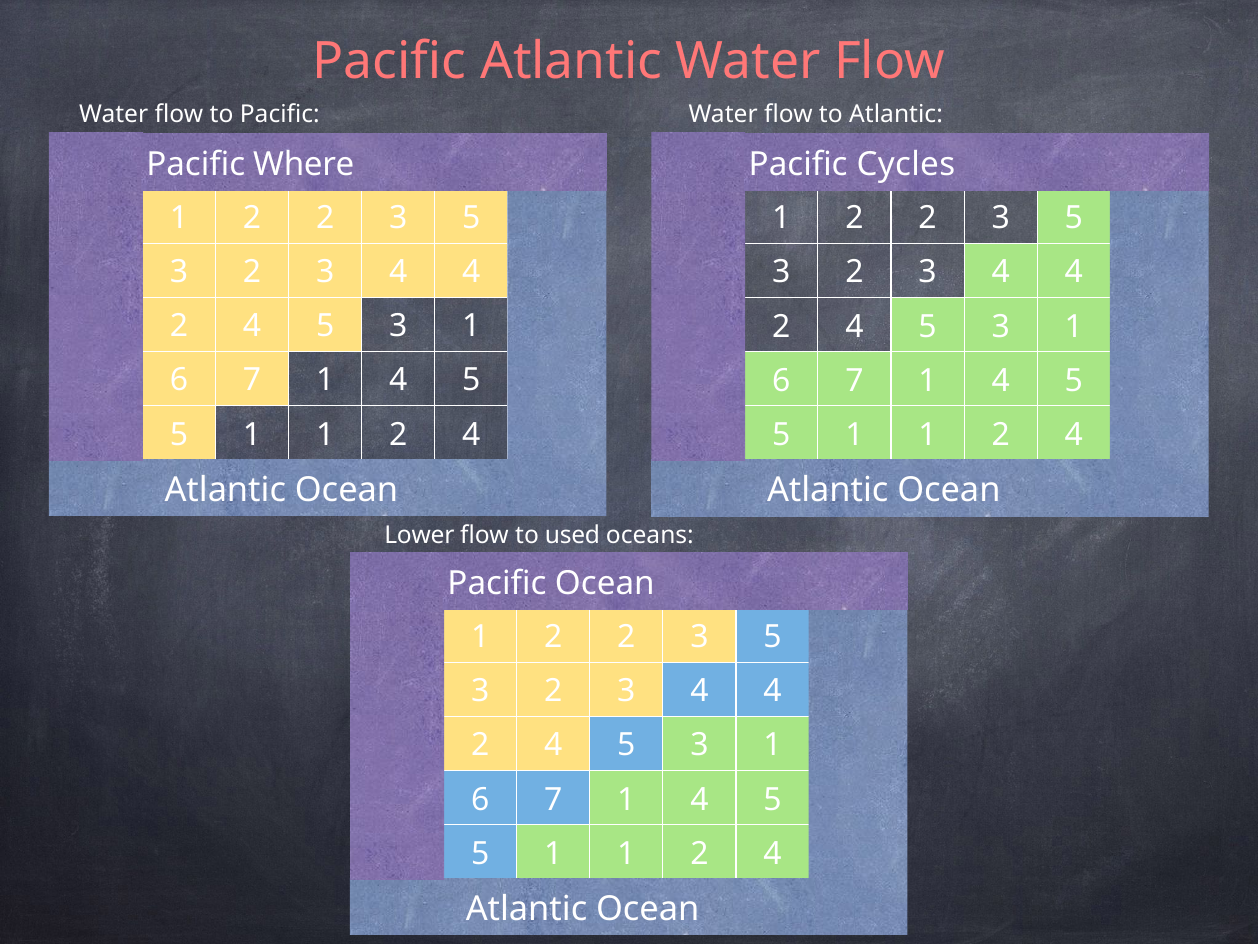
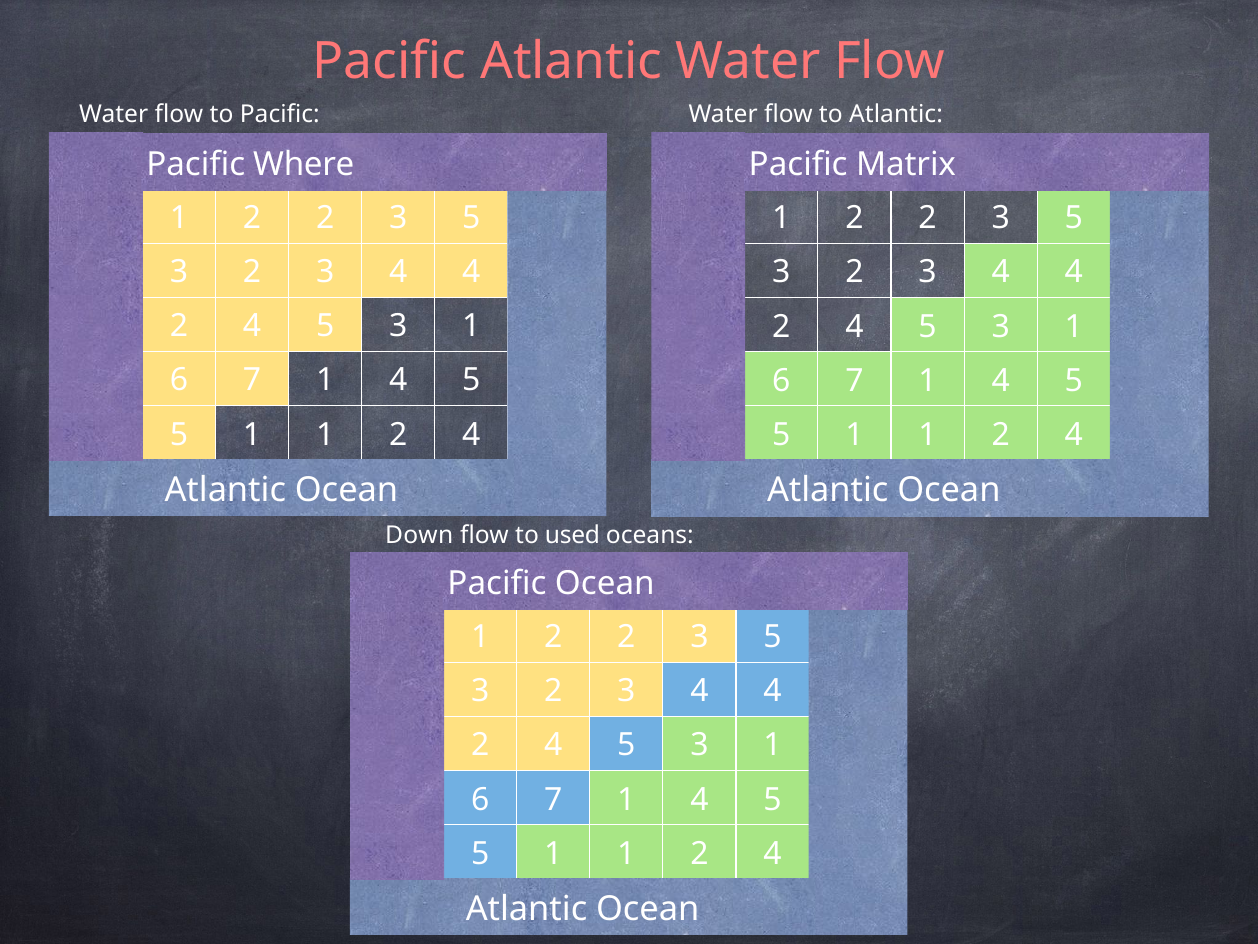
Cycles: Cycles -> Matrix
Lower: Lower -> Down
